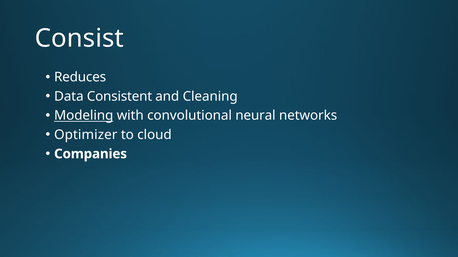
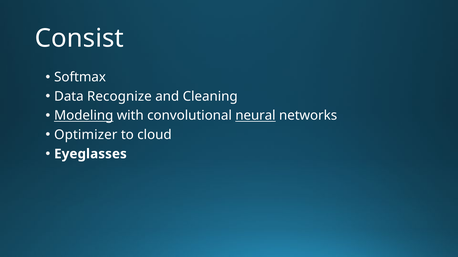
Reduces: Reduces -> Softmax
Consistent: Consistent -> Recognize
neural underline: none -> present
Companies: Companies -> Eyeglasses
